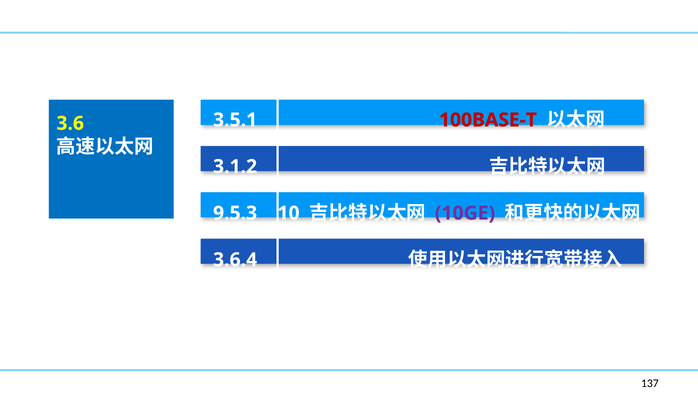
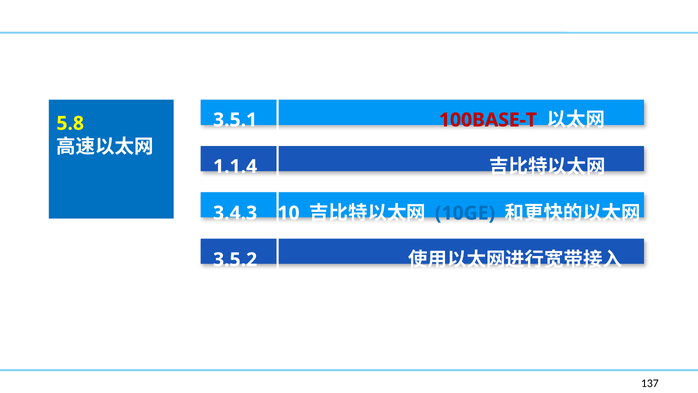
3.6: 3.6 -> 5.8
3.1.2: 3.1.2 -> 1.1.4
9.5.3: 9.5.3 -> 3.4.3
10GE colour: purple -> blue
3.6.4: 3.6.4 -> 3.5.2
